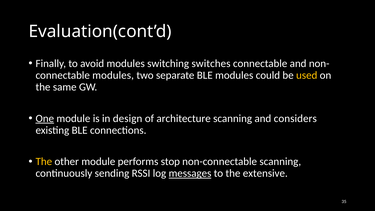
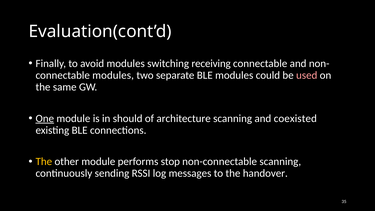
switches: switches -> receiving
used colour: yellow -> pink
design: design -> should
considers: considers -> coexisted
messages underline: present -> none
extensive: extensive -> handover
